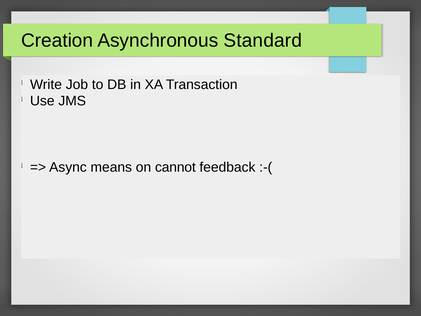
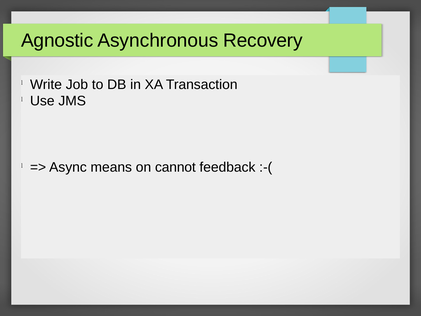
Creation: Creation -> Agnostic
Standard: Standard -> Recovery
